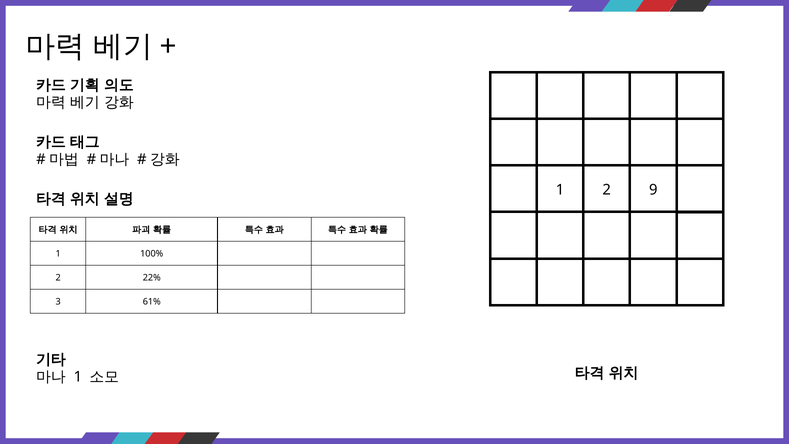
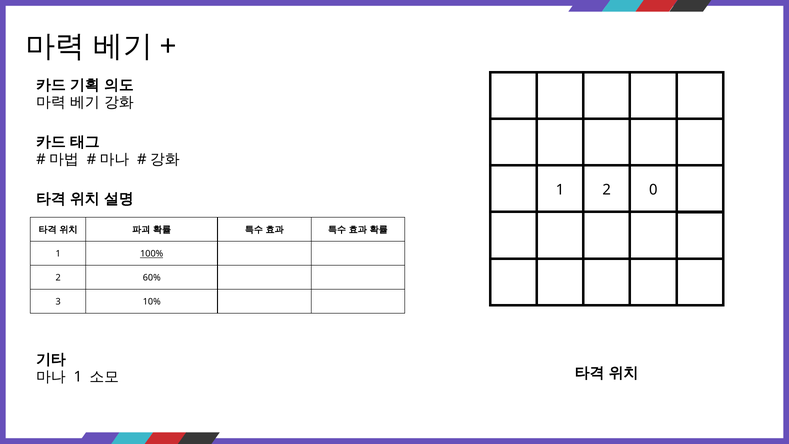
9: 9 -> 0
100% underline: none -> present
22%: 22% -> 60%
61%: 61% -> 10%
